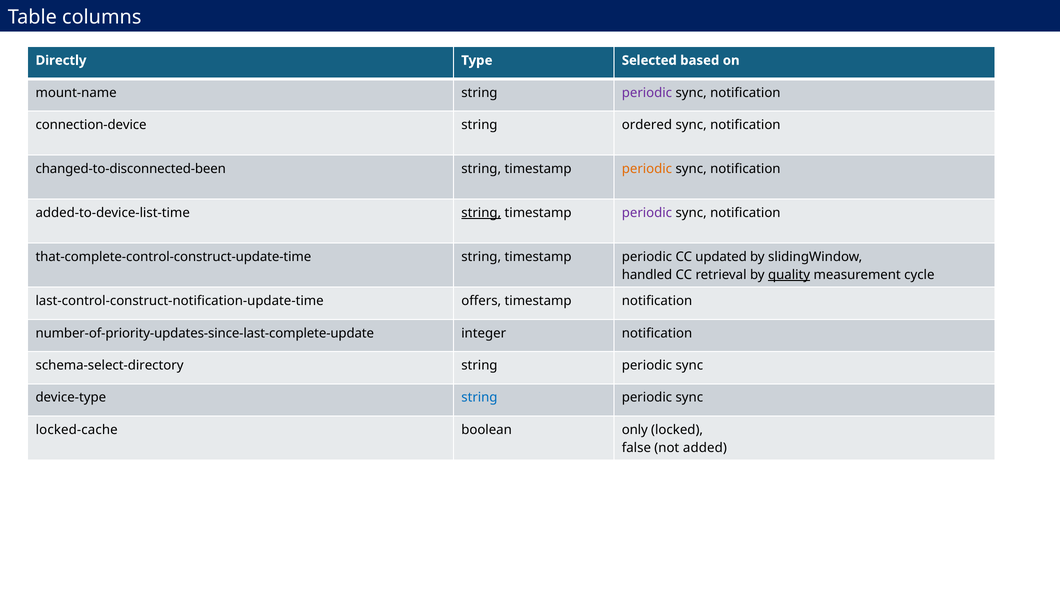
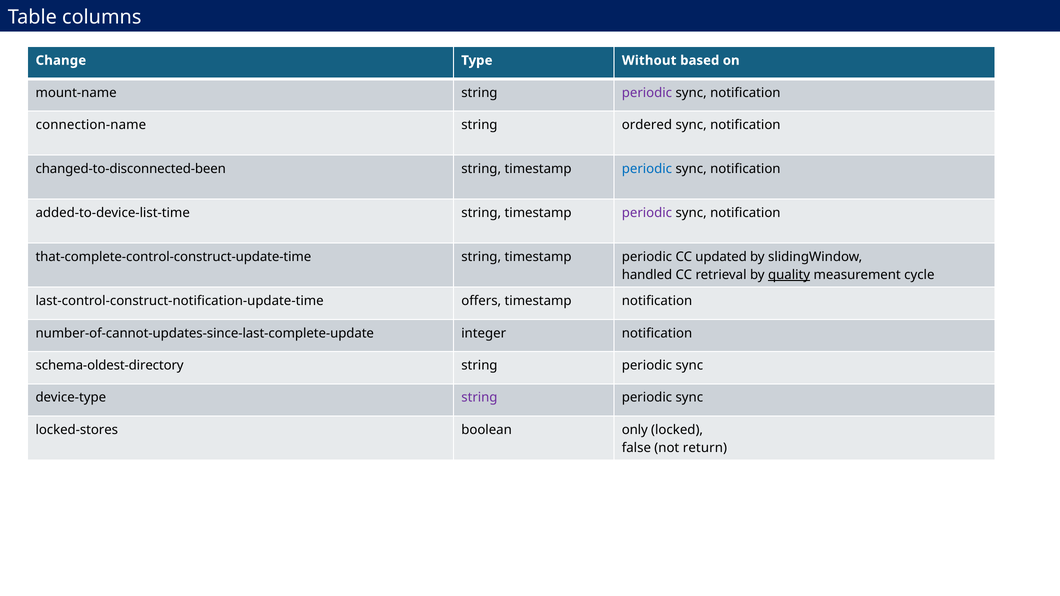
Directly: Directly -> Change
Selected: Selected -> Without
connection-device: connection-device -> connection-name
periodic at (647, 169) colour: orange -> blue
string at (481, 213) underline: present -> none
number-of-priority-updates-since-last-complete-update: number-of-priority-updates-since-last-complete-update -> number-of-cannot-updates-since-last-complete-update
schema-select-directory: schema-select-directory -> schema-oldest-directory
string at (479, 398) colour: blue -> purple
locked-cache: locked-cache -> locked-stores
added: added -> return
